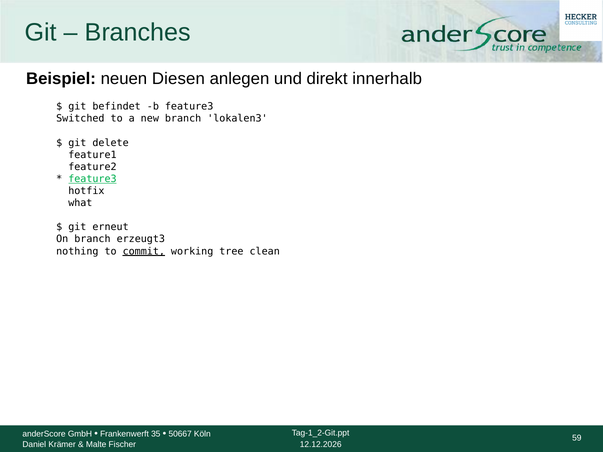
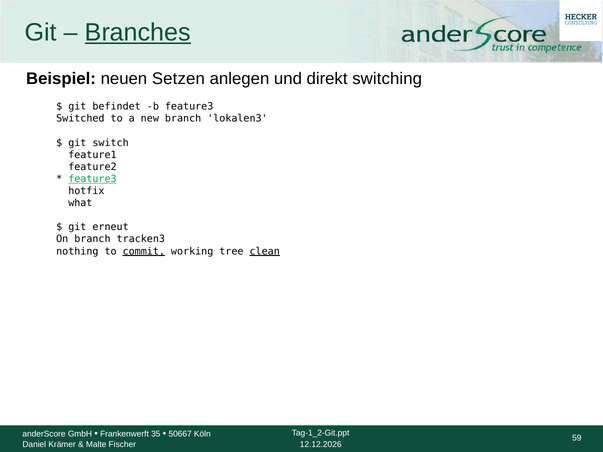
Branches underline: none -> present
Diesen: Diesen -> Setzen
innerhalb: innerhalb -> switching
delete: delete -> switch
erzeugt3: erzeugt3 -> tracken3
clean underline: none -> present
